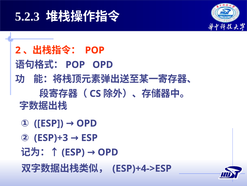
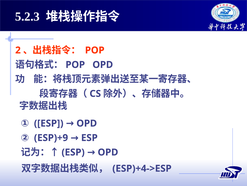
ESP)+3: ESP)+3 -> ESP)+9
